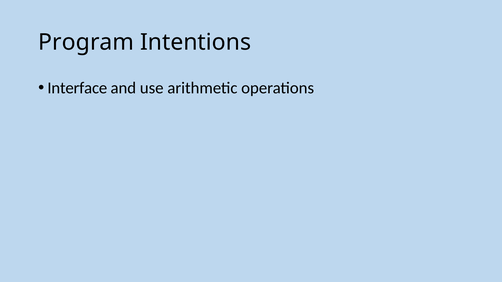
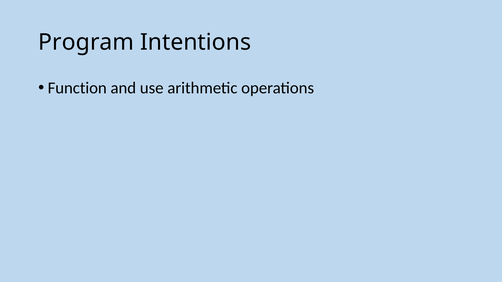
Interface: Interface -> Function
